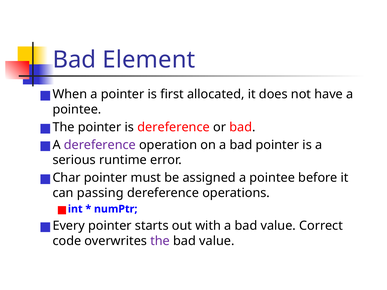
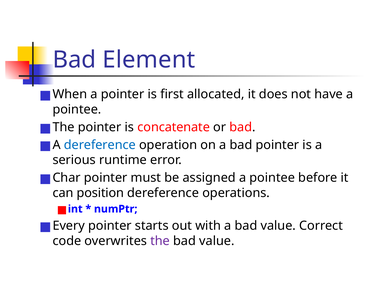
is dereference: dereference -> concatenate
dereference at (100, 145) colour: purple -> blue
passing: passing -> position
